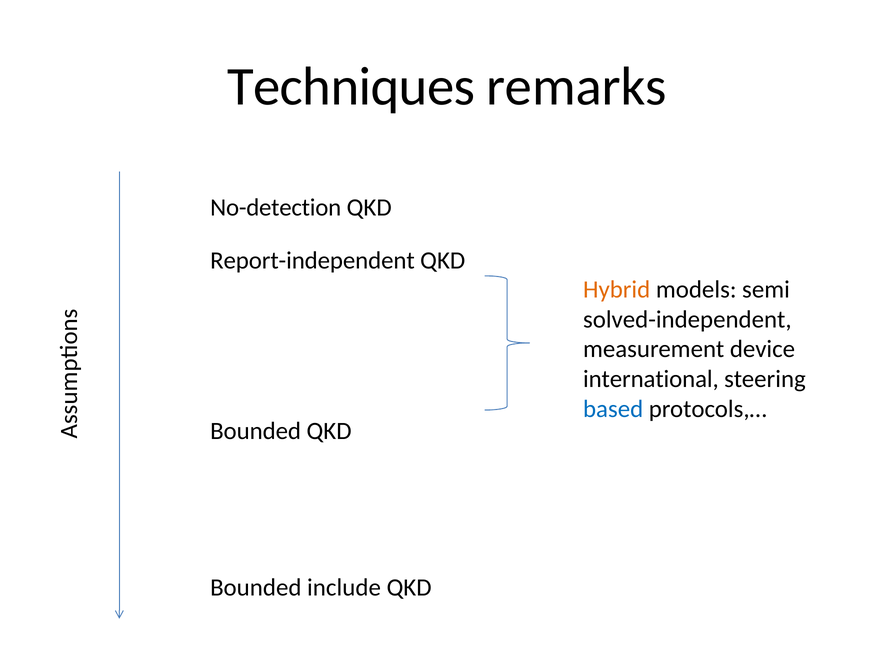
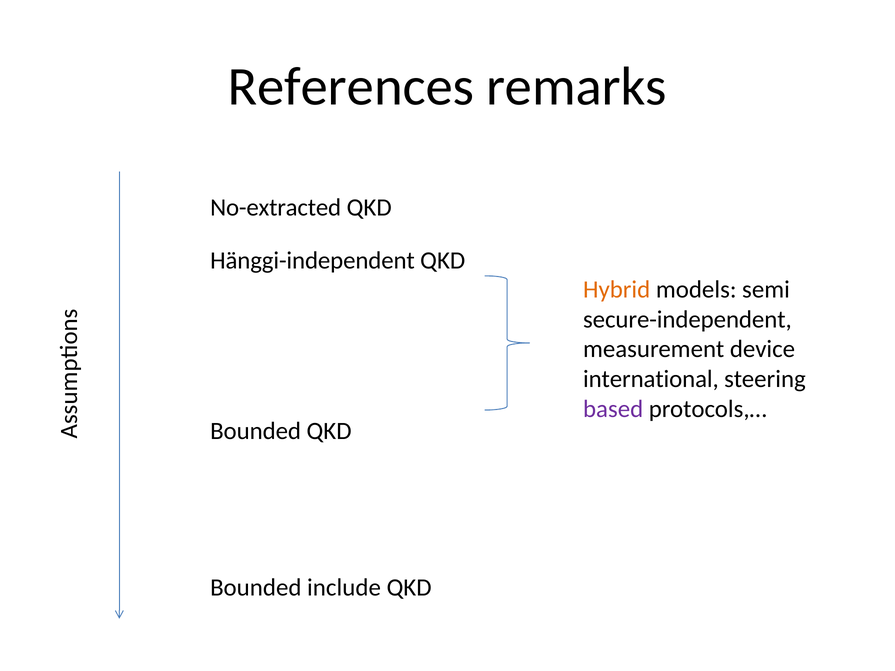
Techniques: Techniques -> References
No-detection: No-detection -> No-extracted
Report-independent: Report-independent -> Hänggi-independent
solved-independent: solved-independent -> secure-independent
based colour: blue -> purple
